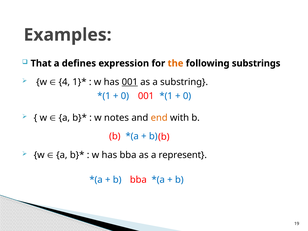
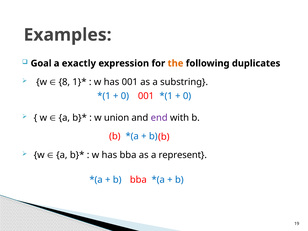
That: That -> Goal
defines: defines -> exactly
substrings: substrings -> duplicates
4: 4 -> 8
001 at (130, 82) underline: present -> none
notes: notes -> union
end colour: orange -> purple
